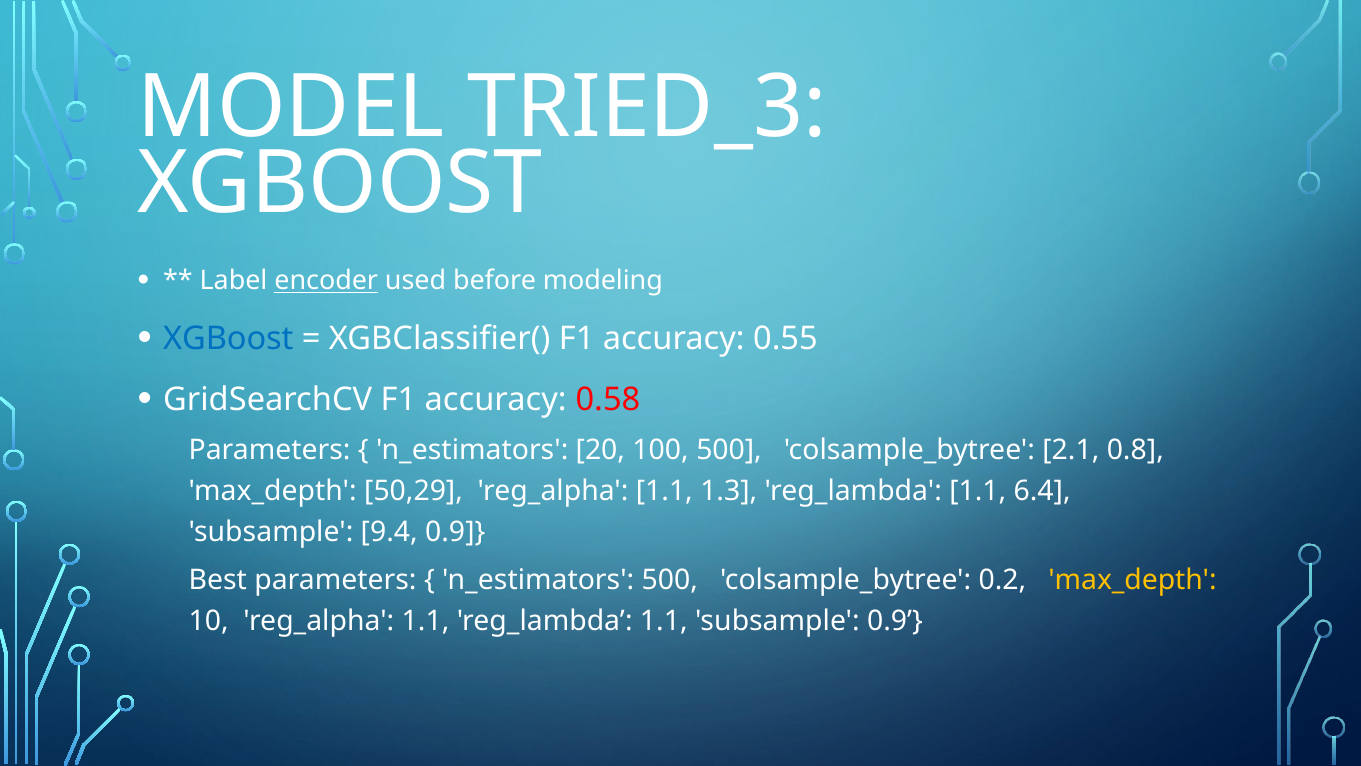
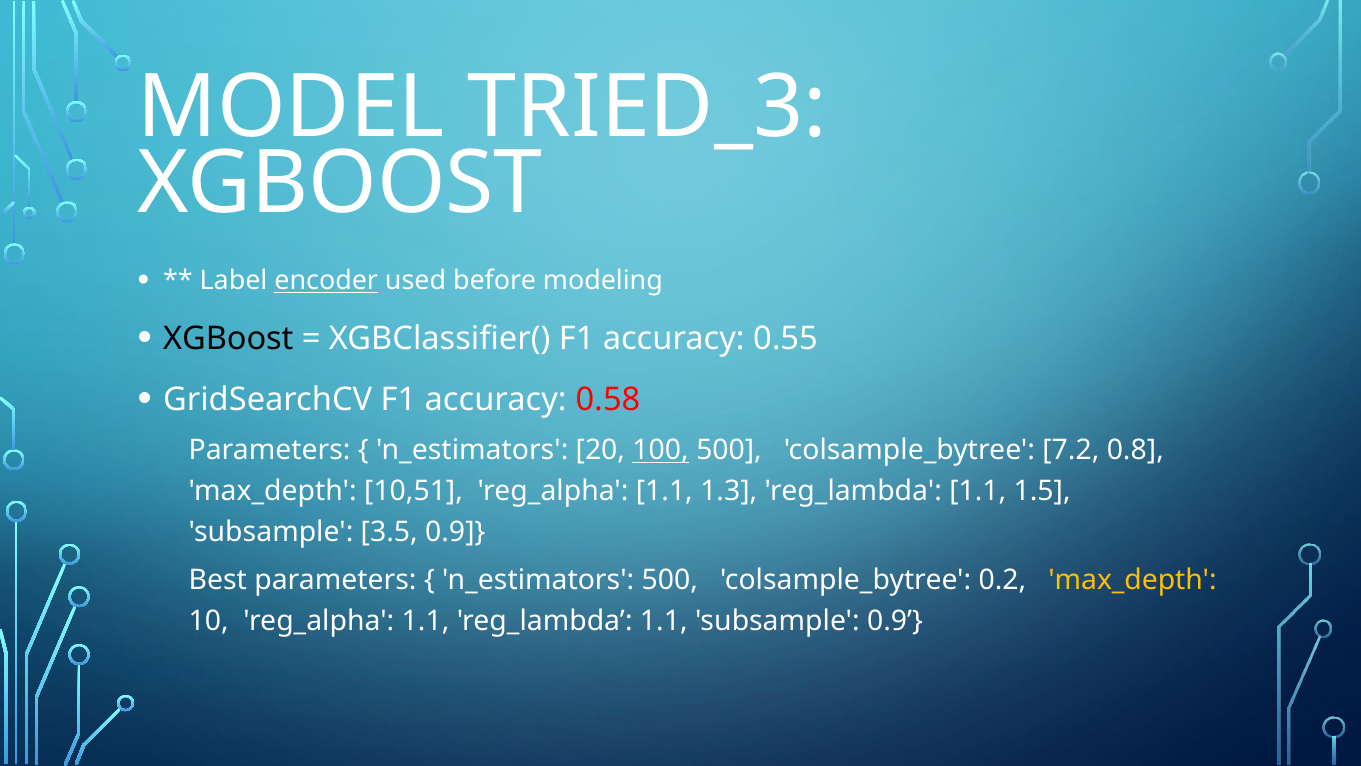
XGBoost at (228, 339) colour: blue -> black
100 underline: none -> present
2.1: 2.1 -> 7.2
50,29: 50,29 -> 10,51
6.4: 6.4 -> 1.5
9.4: 9.4 -> 3.5
